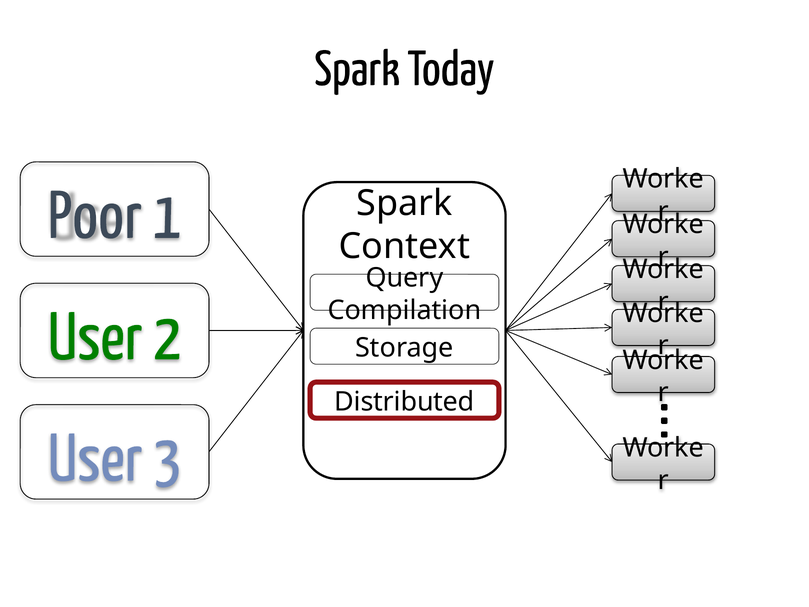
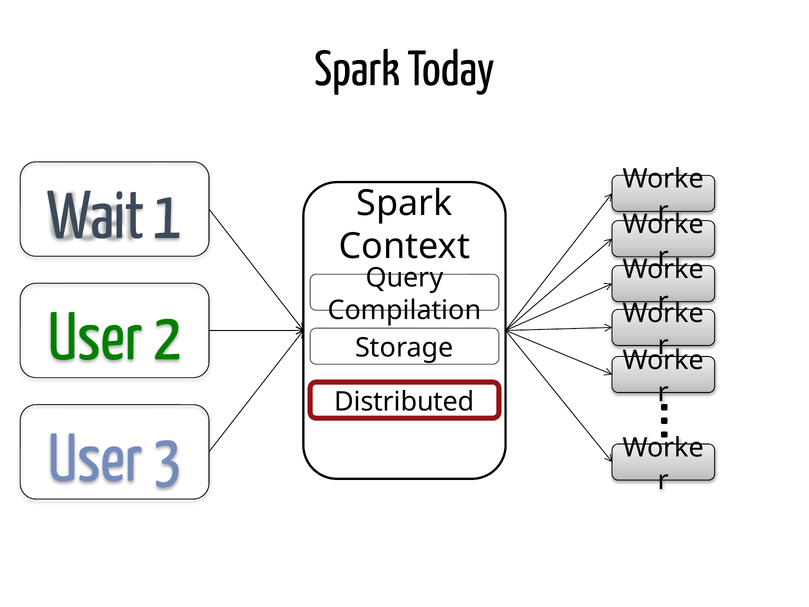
Poor: Poor -> Wait
